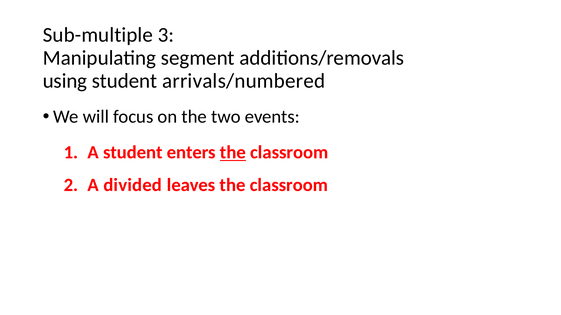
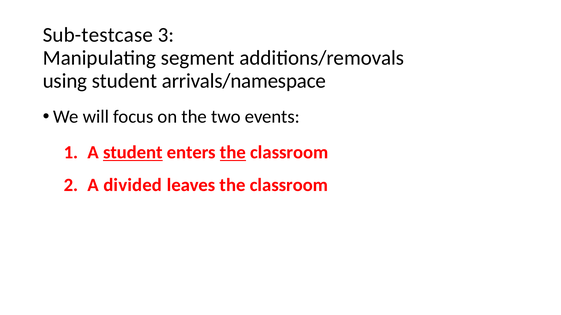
Sub-multiple: Sub-multiple -> Sub-testcase
arrivals/numbered: arrivals/numbered -> arrivals/namespace
student at (133, 153) underline: none -> present
